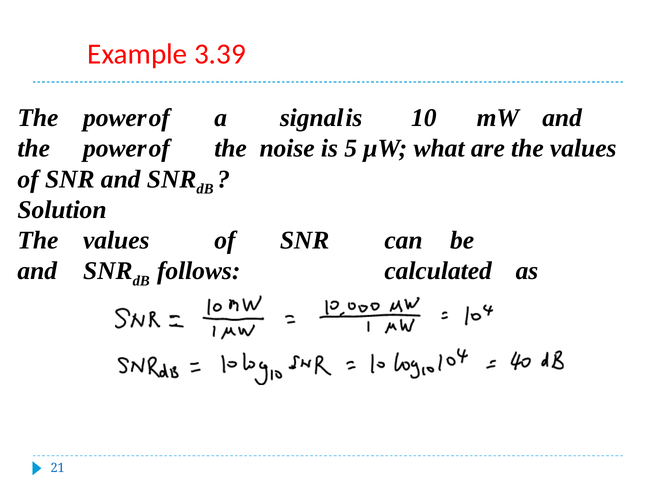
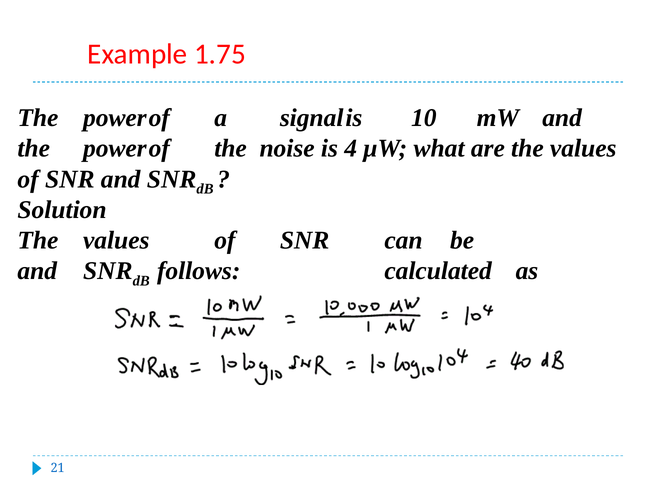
3.39: 3.39 -> 1.75
5: 5 -> 4
